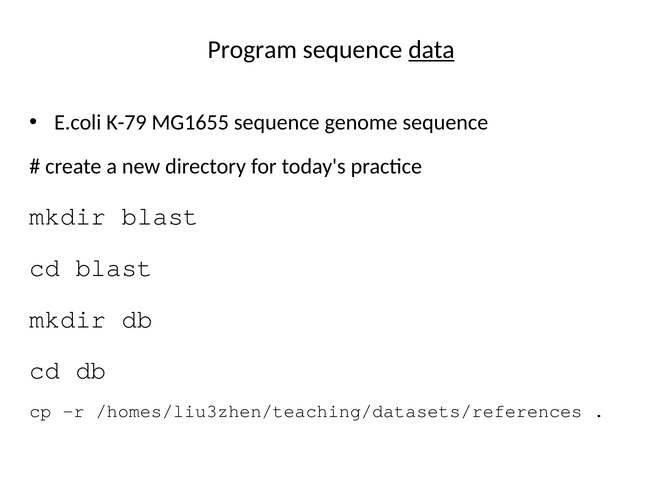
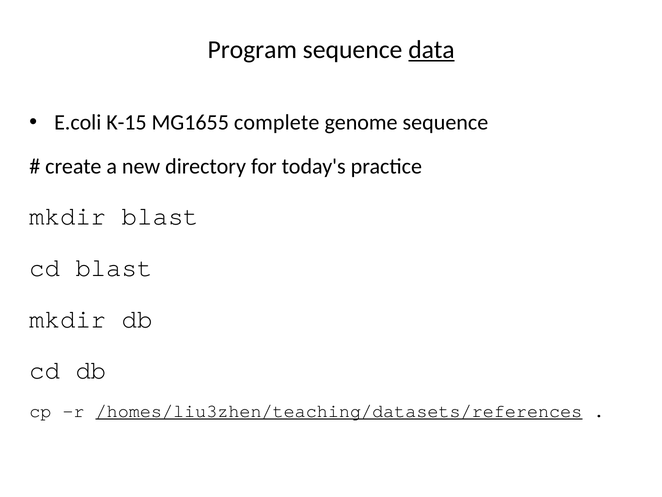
K-79: K-79 -> K-15
MG1655 sequence: sequence -> complete
/homes/liu3zhen/teaching/datasets/references underline: none -> present
